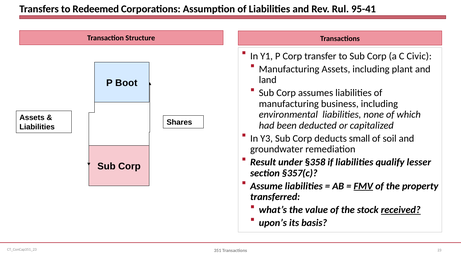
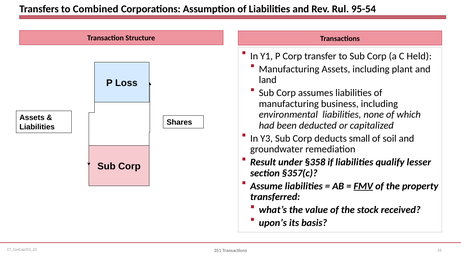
Redeemed: Redeemed -> Combined
95-41: 95-41 -> 95-54
Civic: Civic -> Held
Boot: Boot -> Loss
received underline: present -> none
